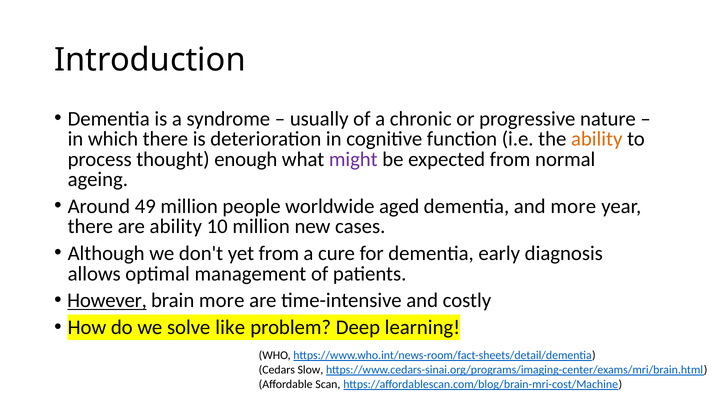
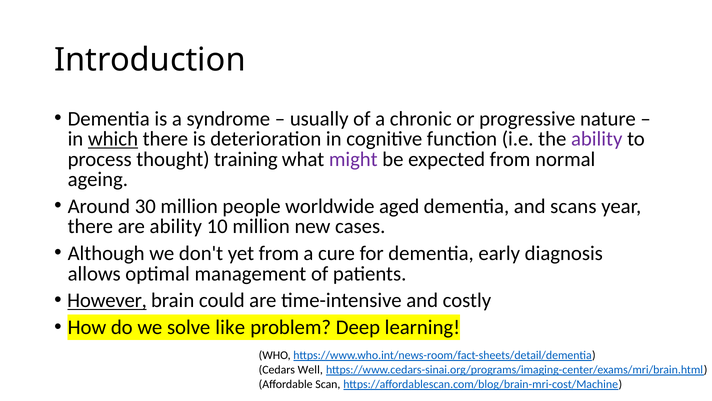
which underline: none -> present
ability at (597, 139) colour: orange -> purple
enough: enough -> training
49: 49 -> 30
and more: more -> scans
brain more: more -> could
Slow: Slow -> Well
